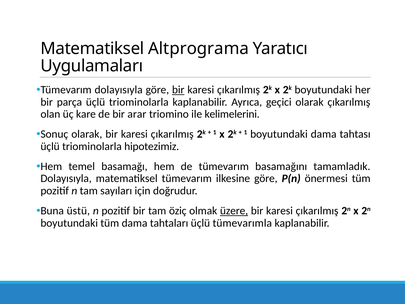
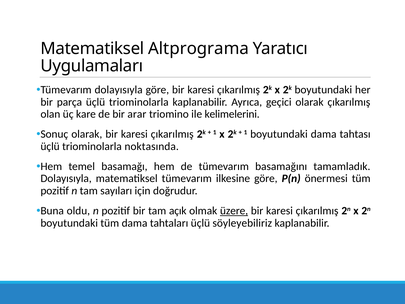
bir at (178, 90) underline: present -> none
hipotezimiz: hipotezimiz -> noktasında
üstü: üstü -> oldu
öziç: öziç -> açık
tümevarımla: tümevarımla -> söyleyebiliriz
